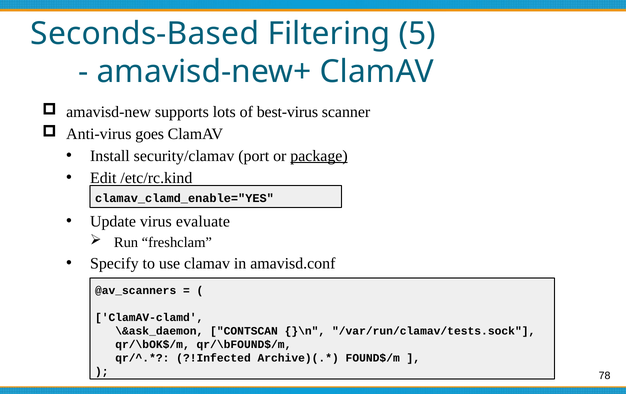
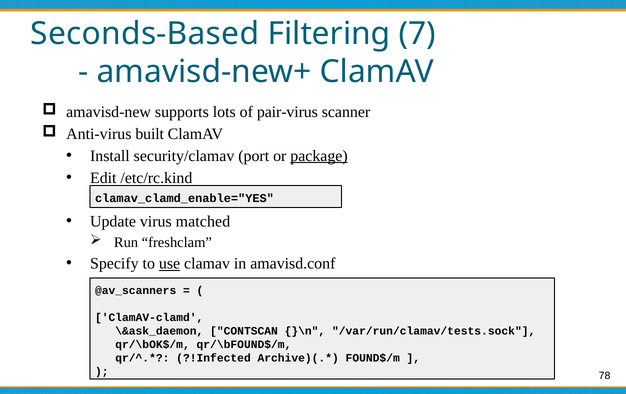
5: 5 -> 7
best-virus: best-virus -> pair-virus
goes: goes -> built
evaluate: evaluate -> matched
use underline: none -> present
